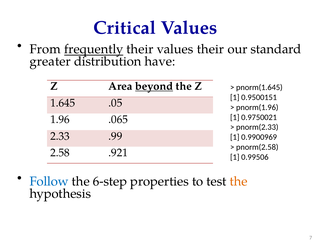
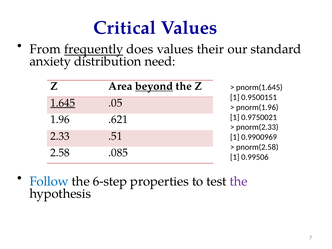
frequently their: their -> does
greater: greater -> anxiety
have: have -> need
1.645 underline: none -> present
.065: .065 -> .621
.99: .99 -> .51
.921: .921 -> .085
the at (239, 181) colour: orange -> purple
